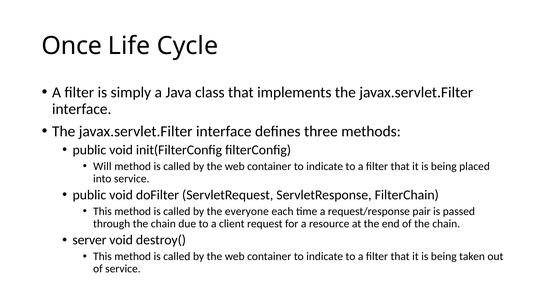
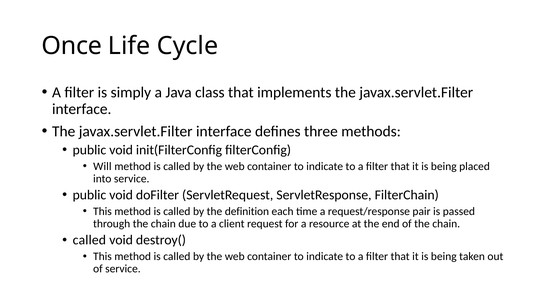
everyone: everyone -> definition
server at (89, 240): server -> called
